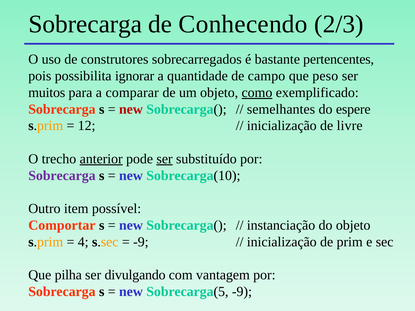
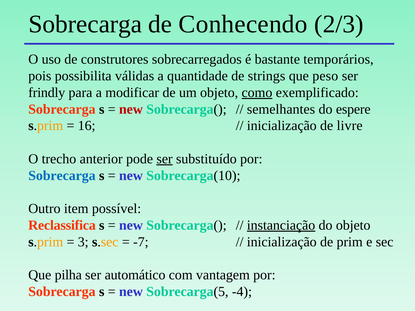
pertencentes: pertencentes -> temporários
ignorar: ignorar -> válidas
campo: campo -> strings
muitos: muitos -> frindly
comparar: comparar -> modificar
12: 12 -> 16
anterior underline: present -> none
Sobrecarga at (62, 176) colour: purple -> blue
Comportar: Comportar -> Reclassifica
instanciação underline: none -> present
4: 4 -> 3
-9 at (141, 242): -9 -> -7
divulgando: divulgando -> automático
Sobrecarga(5 -9: -9 -> -4
